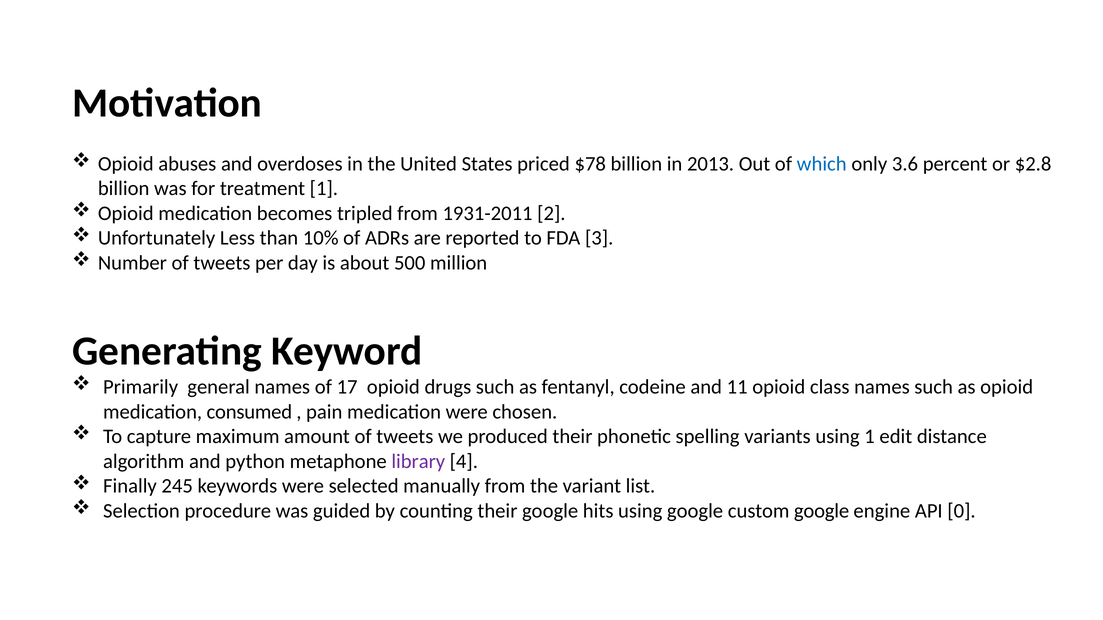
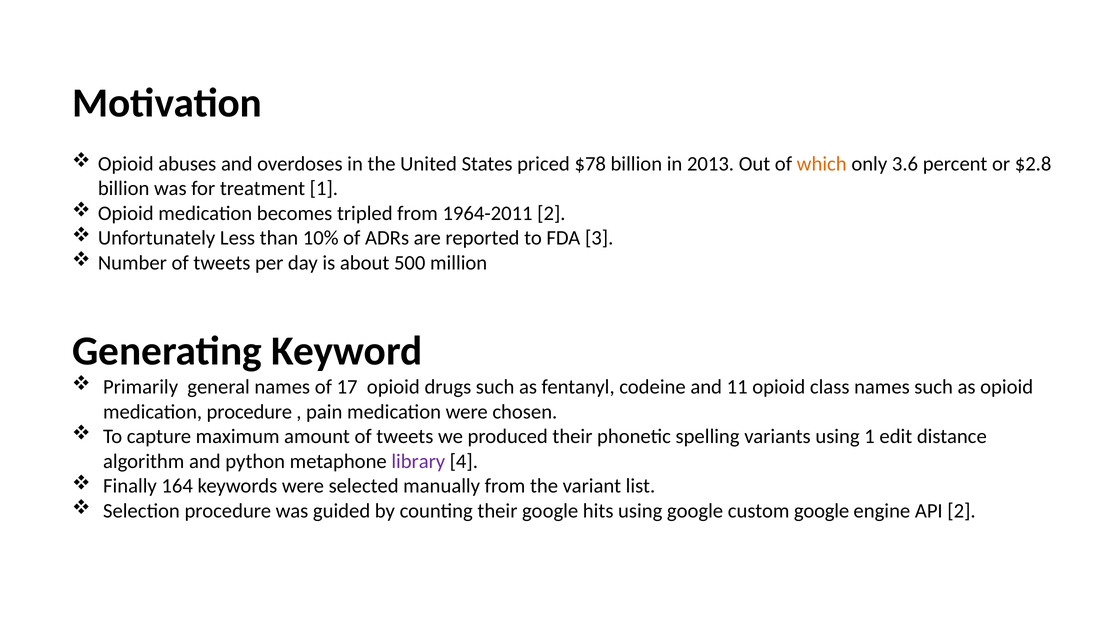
which colour: blue -> orange
1931-2011: 1931-2011 -> 1964-2011
medication consumed: consumed -> procedure
245: 245 -> 164
API 0: 0 -> 2
